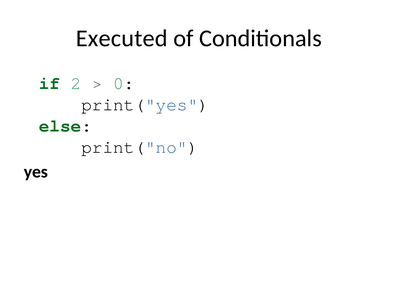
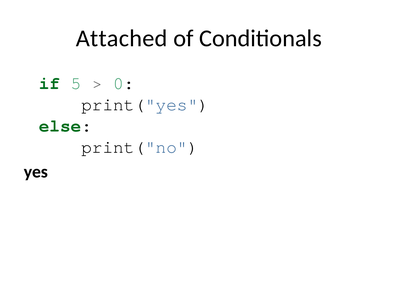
Executed: Executed -> Attached
2: 2 -> 5
